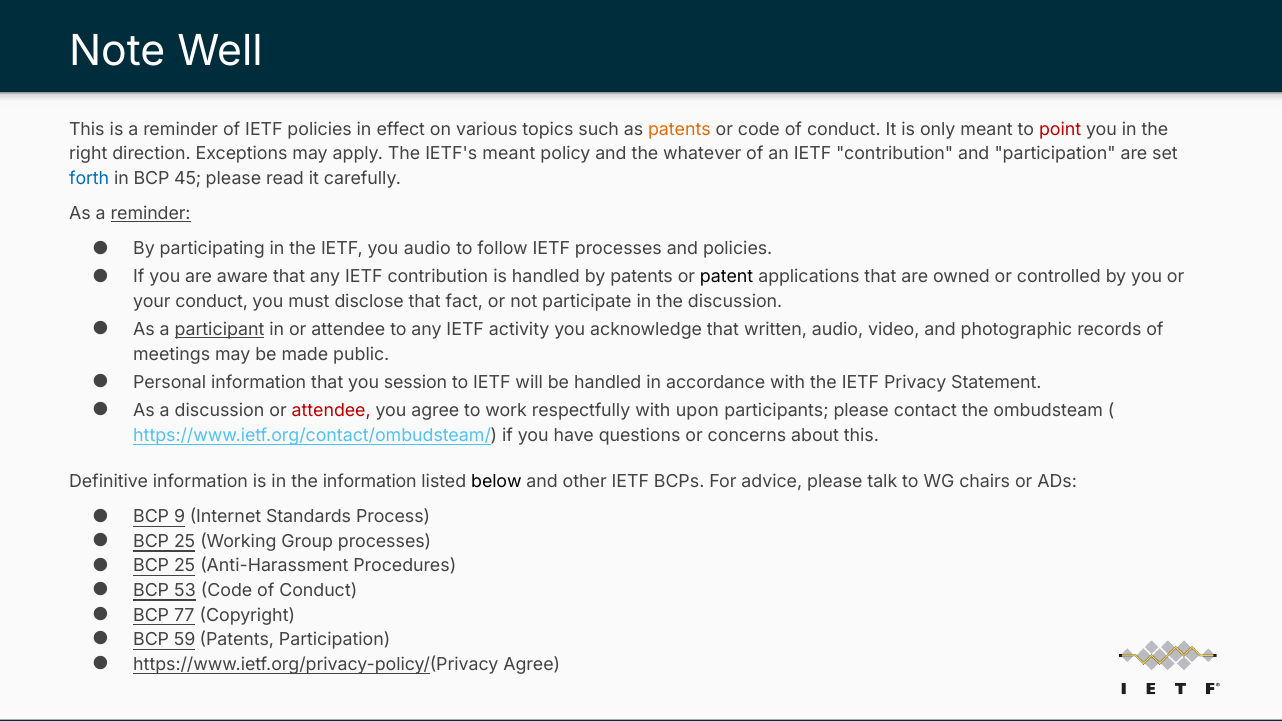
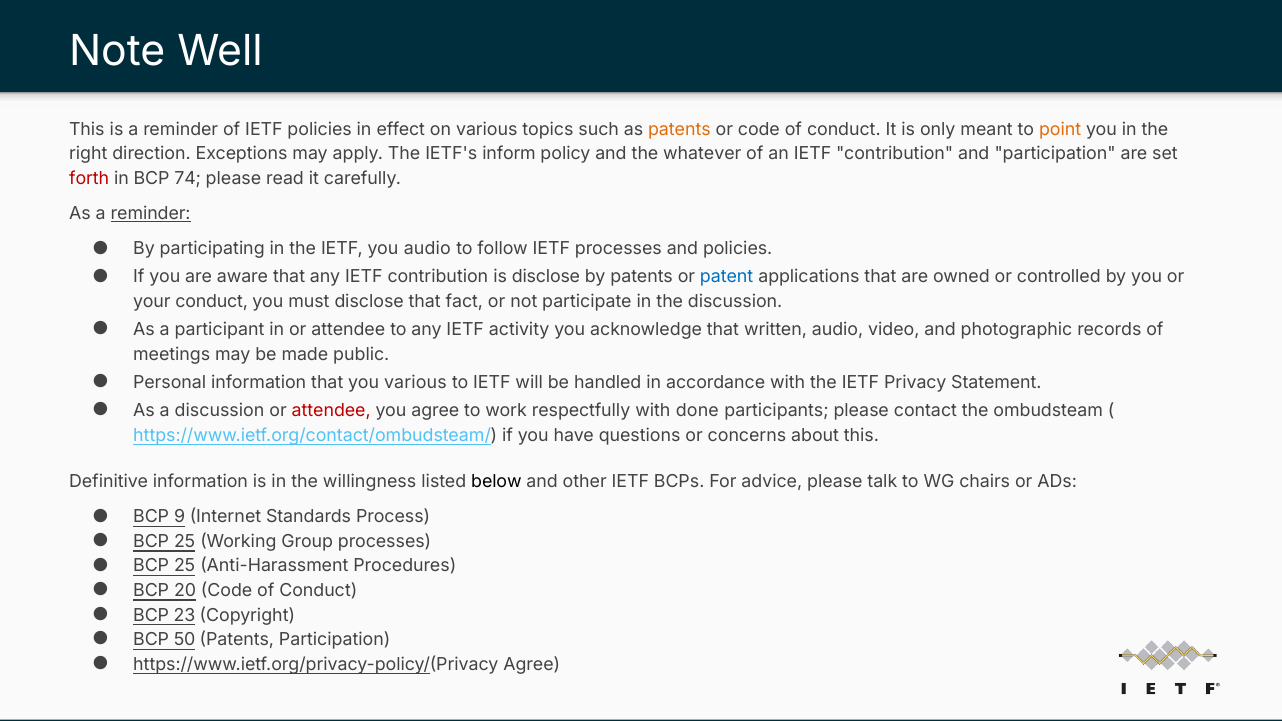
point colour: red -> orange
IETF's meant: meant -> inform
forth colour: blue -> red
45: 45 -> 74
is handled: handled -> disclose
patent colour: black -> blue
participant underline: present -> none
you session: session -> various
upon: upon -> done
the information: information -> willingness
53: 53 -> 20
77: 77 -> 23
59: 59 -> 50
